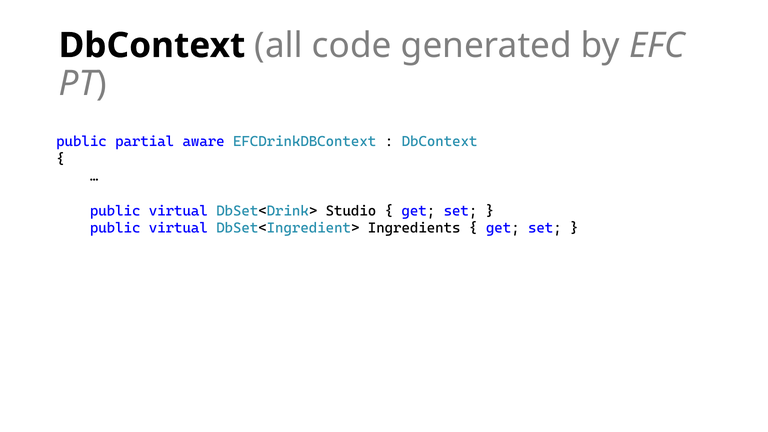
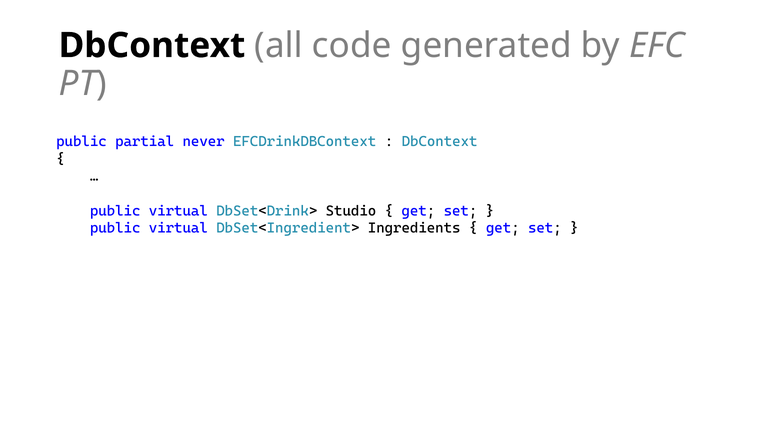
aware: aware -> never
